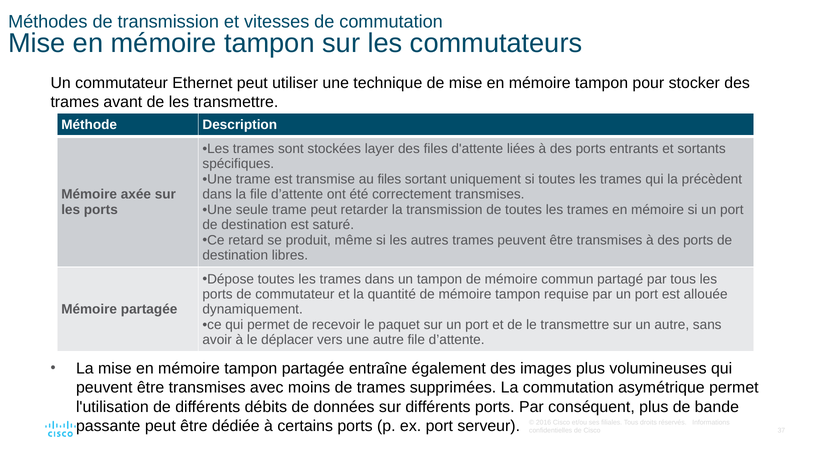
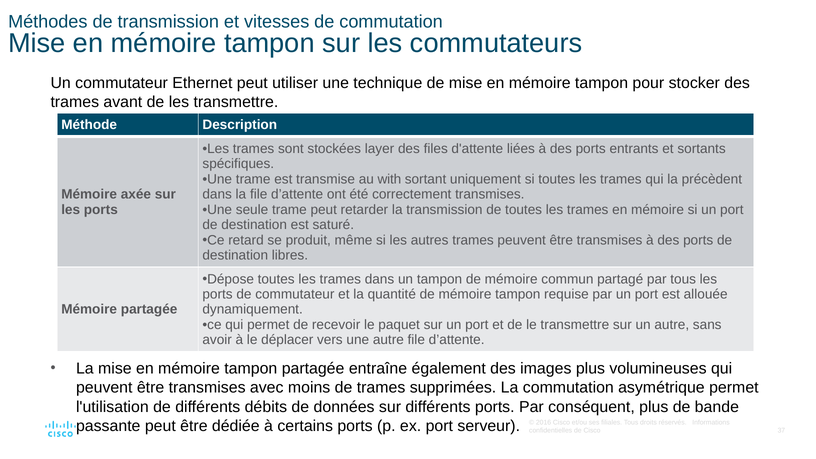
au files: files -> with
